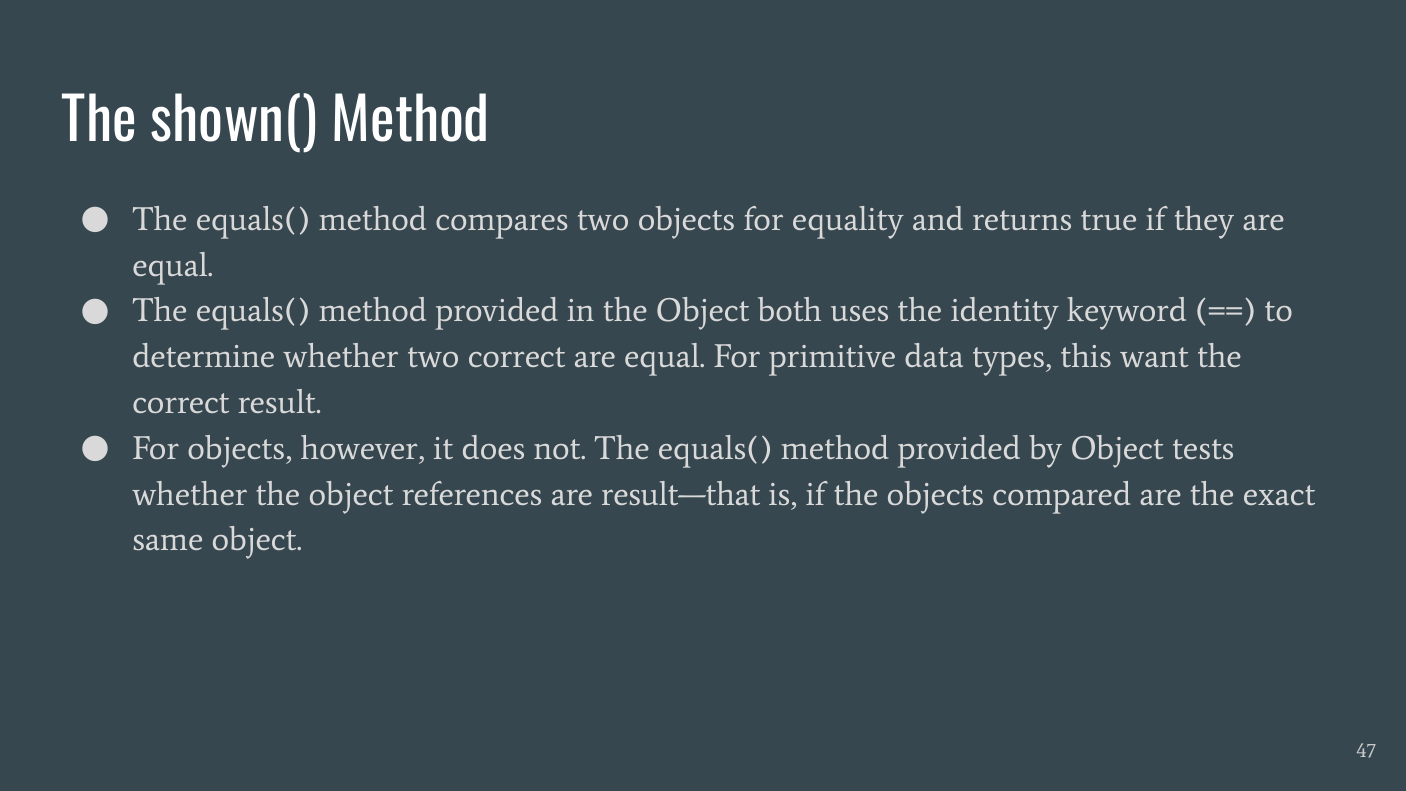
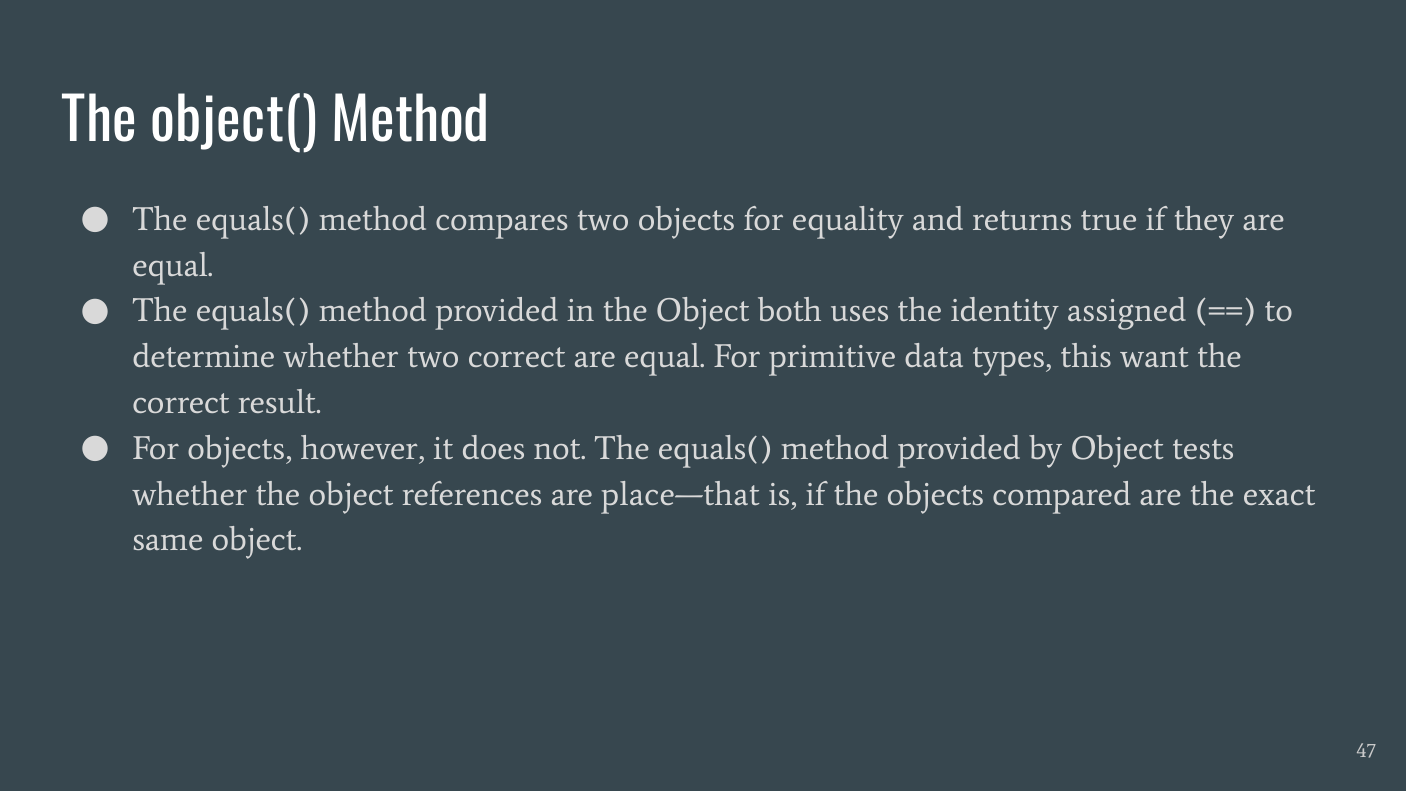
shown(: shown( -> object(
keyword: keyword -> assigned
result—that: result—that -> place—that
